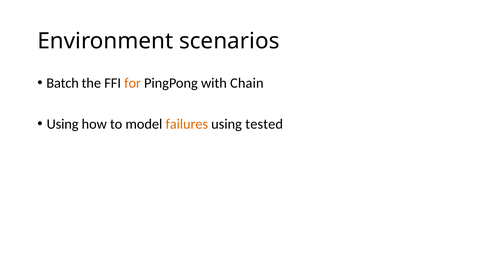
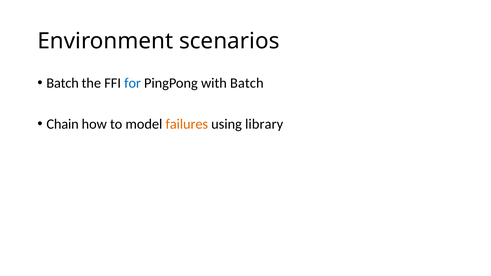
for colour: orange -> blue
with Chain: Chain -> Batch
Using at (63, 124): Using -> Chain
tested: tested -> library
